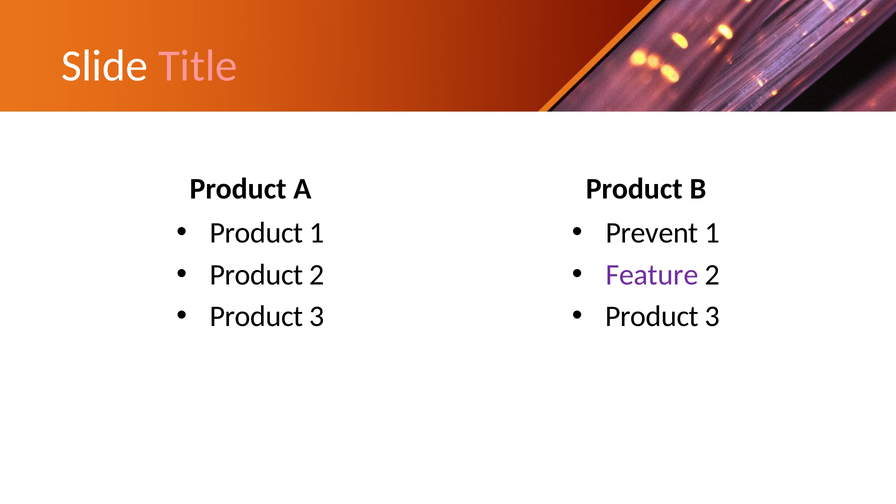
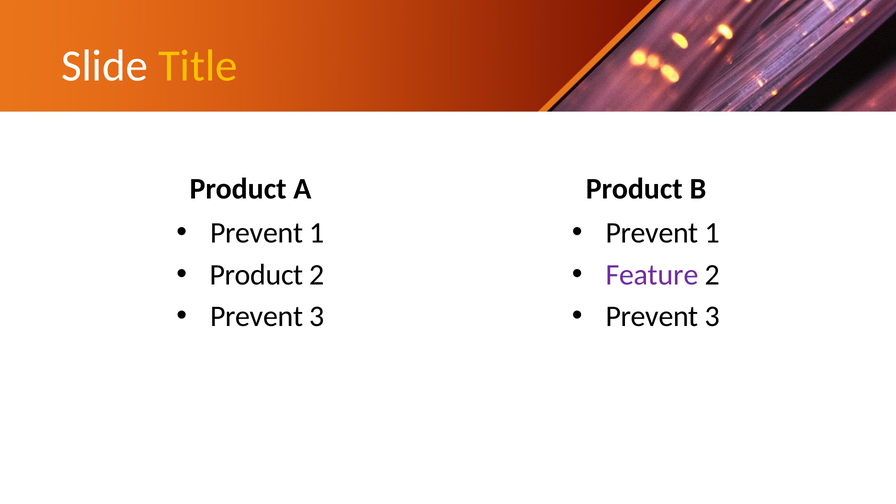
Title colour: pink -> yellow
Product at (257, 233): Product -> Prevent
Product at (257, 317): Product -> Prevent
Product at (652, 317): Product -> Prevent
